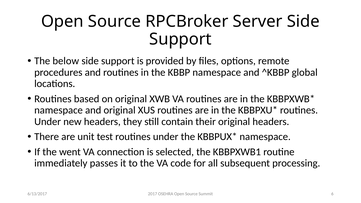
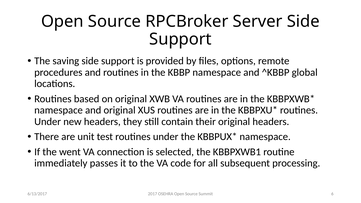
below: below -> saving
